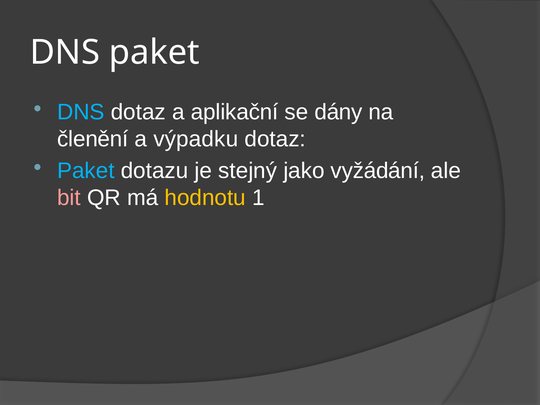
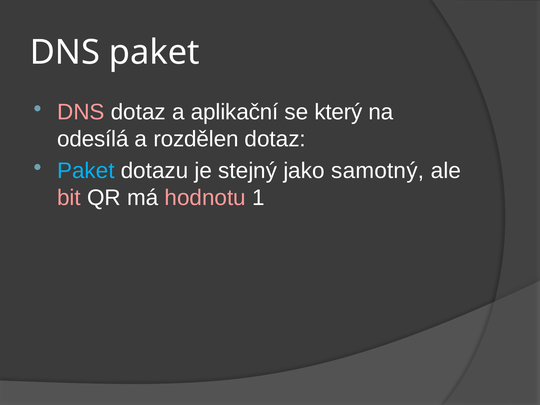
DNS at (81, 112) colour: light blue -> pink
dány: dány -> který
členění: členění -> odesílá
výpadku: výpadku -> rozdělen
vyžádání: vyžádání -> samotný
hodnotu colour: yellow -> pink
